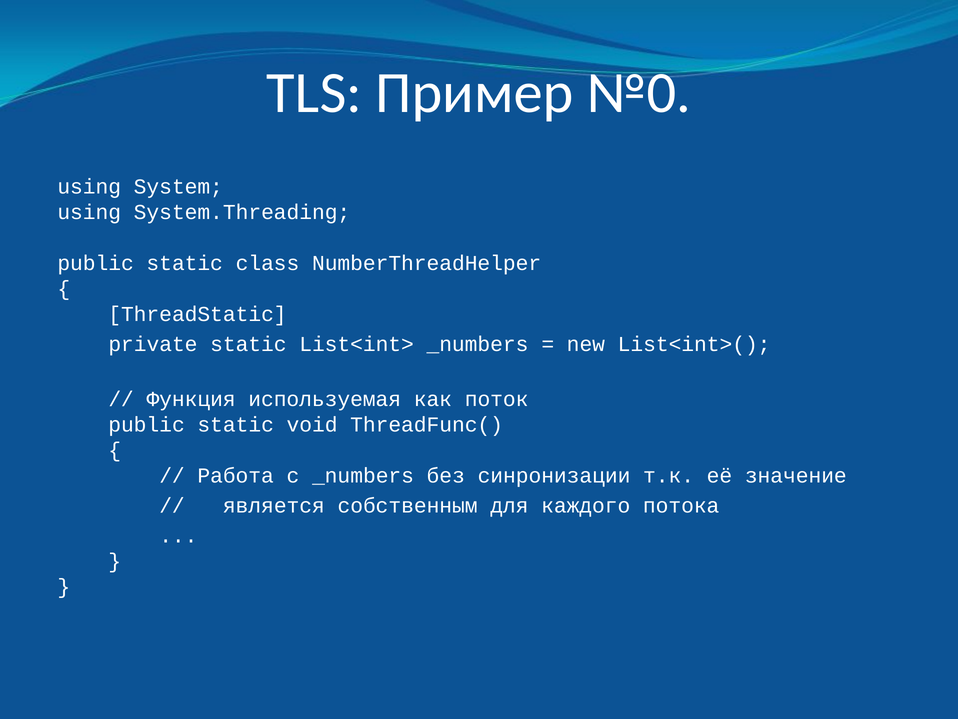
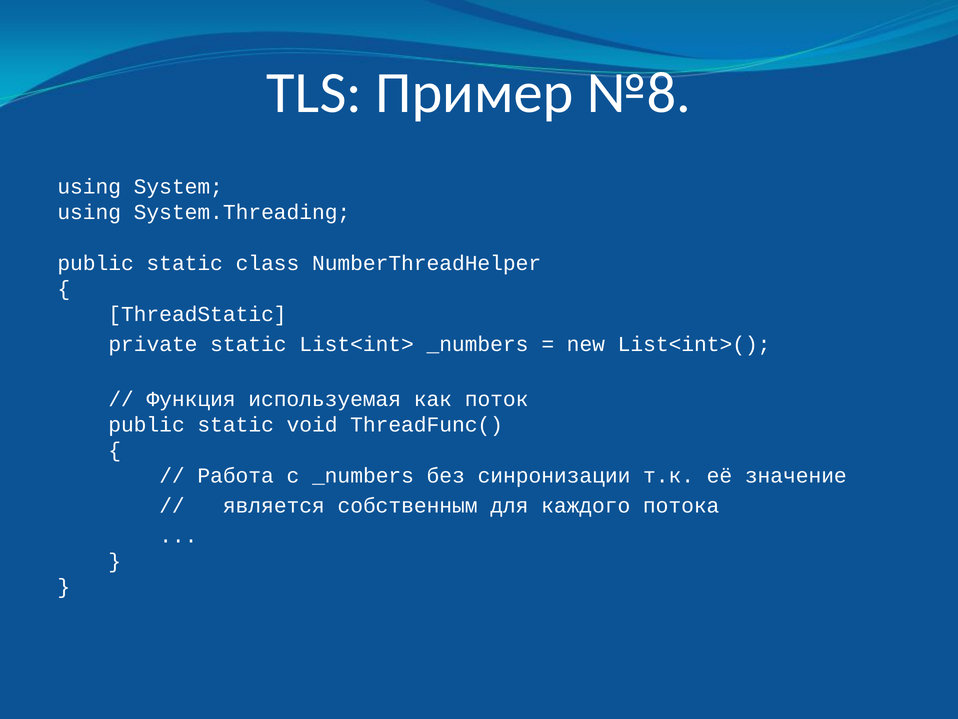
№0: №0 -> №8
